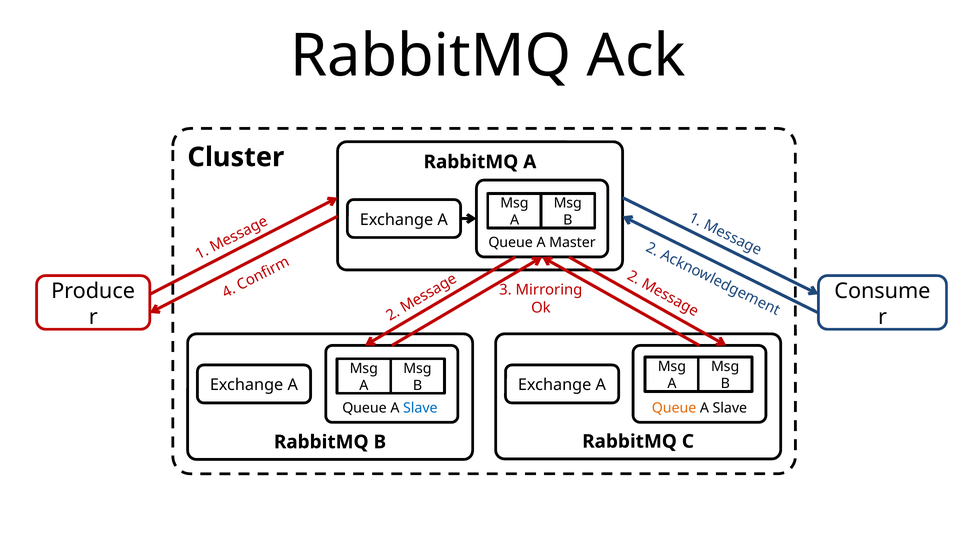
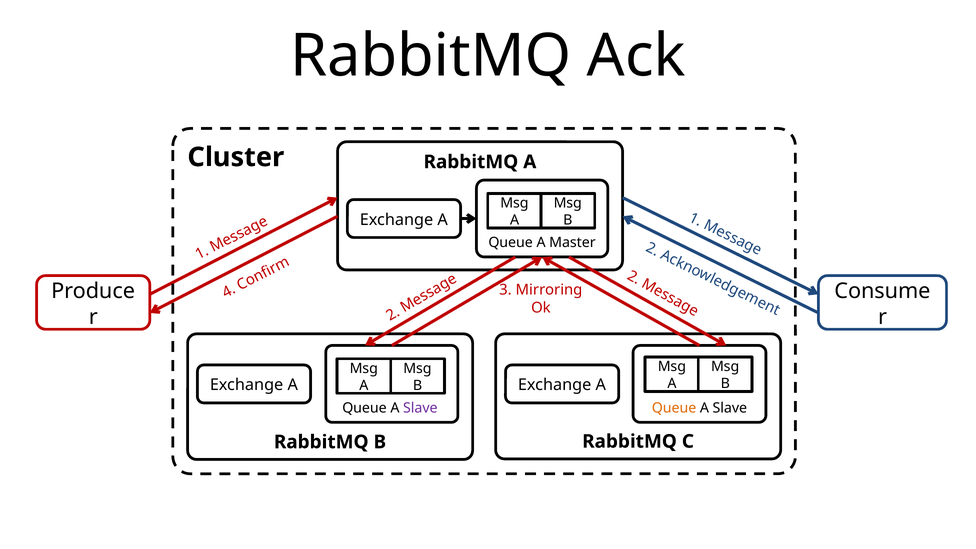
Slave at (420, 408) colour: blue -> purple
